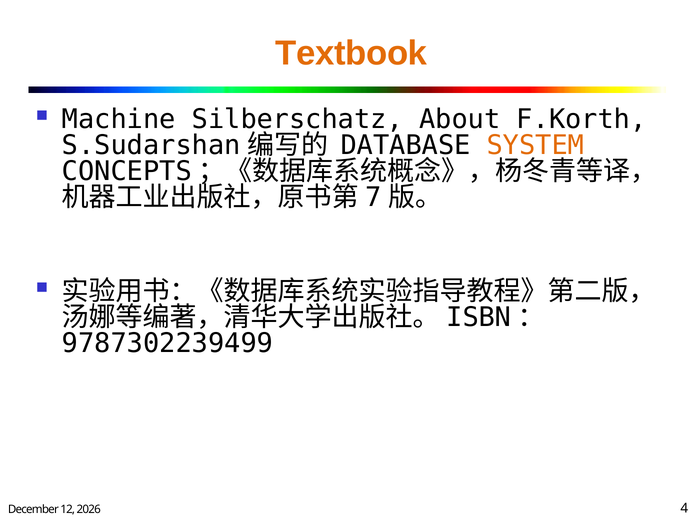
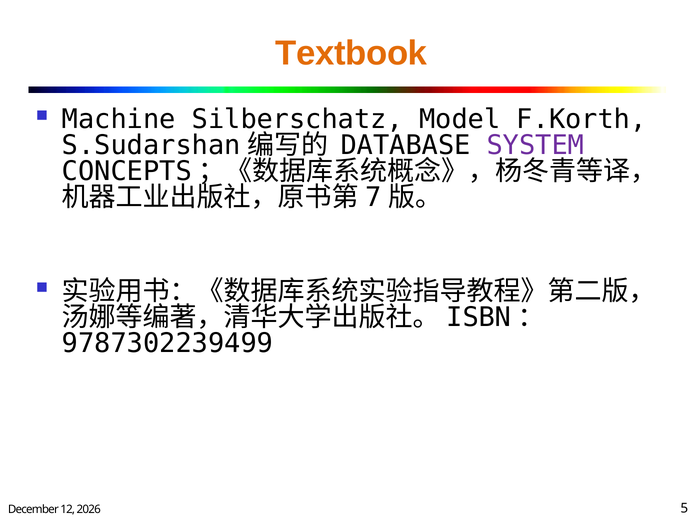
About: About -> Model
SYSTEM colour: orange -> purple
4: 4 -> 5
